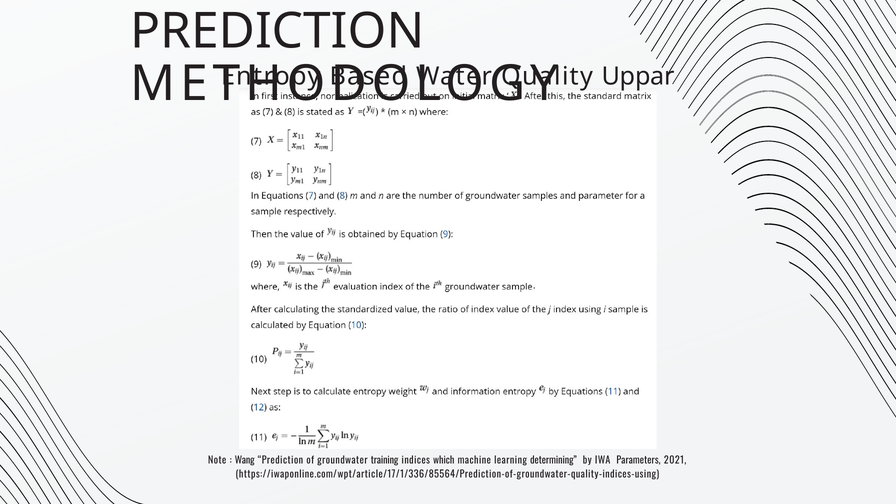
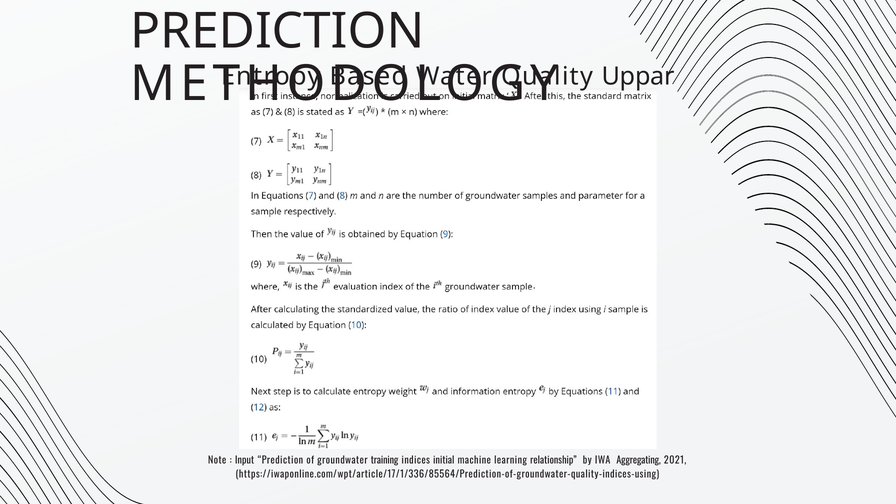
Wang: Wang -> Input
which: which -> initial
determining: determining -> relationship
Parameters: Parameters -> Aggregating
